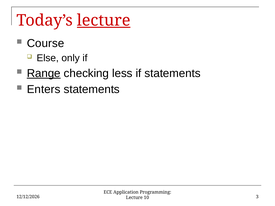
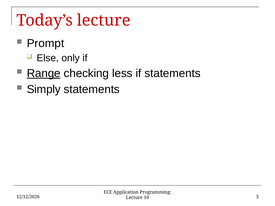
lecture at (104, 20) underline: present -> none
Course: Course -> Prompt
Enters: Enters -> Simply
